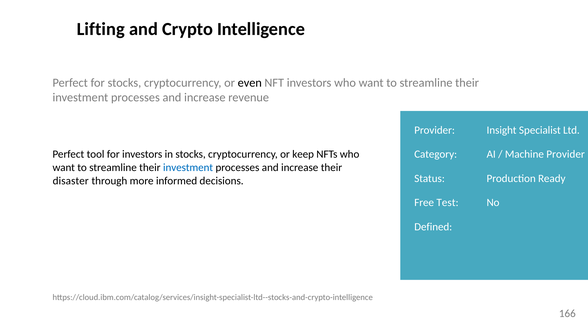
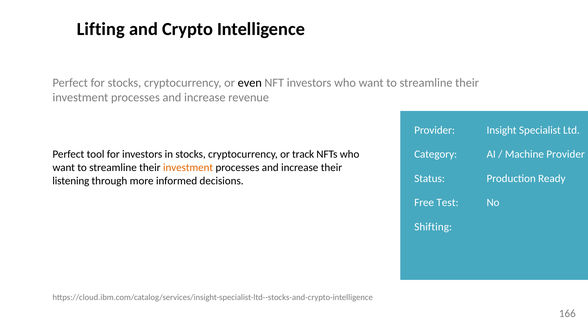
keep: keep -> track
investment at (188, 167) colour: blue -> orange
disaster: disaster -> listening
Defined: Defined -> Shifting
